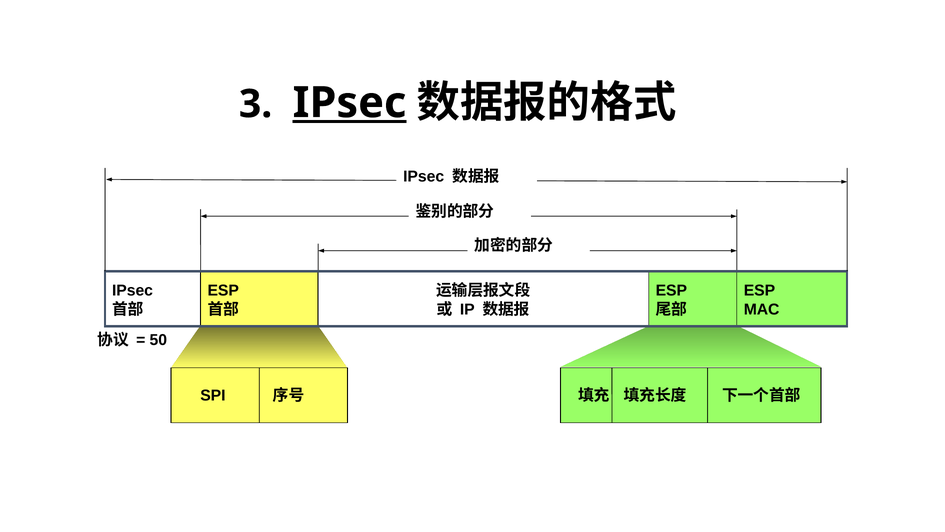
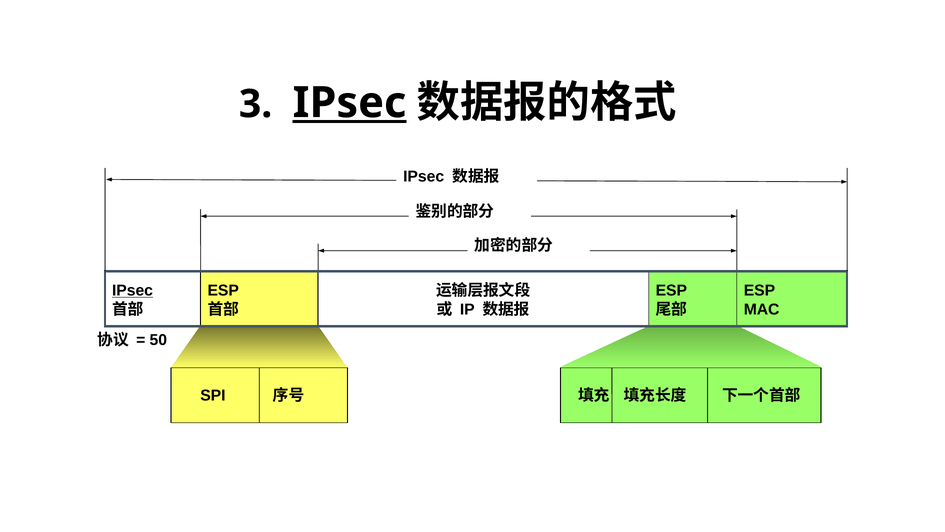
IPsec at (132, 290) underline: none -> present
